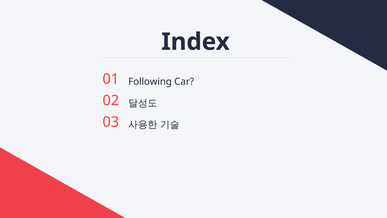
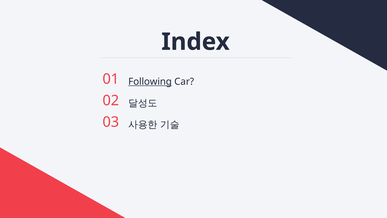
Following underline: none -> present
